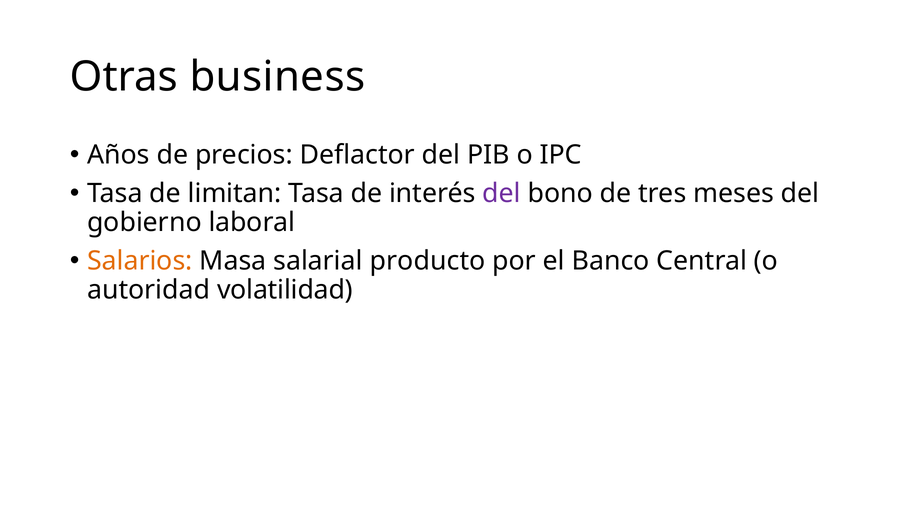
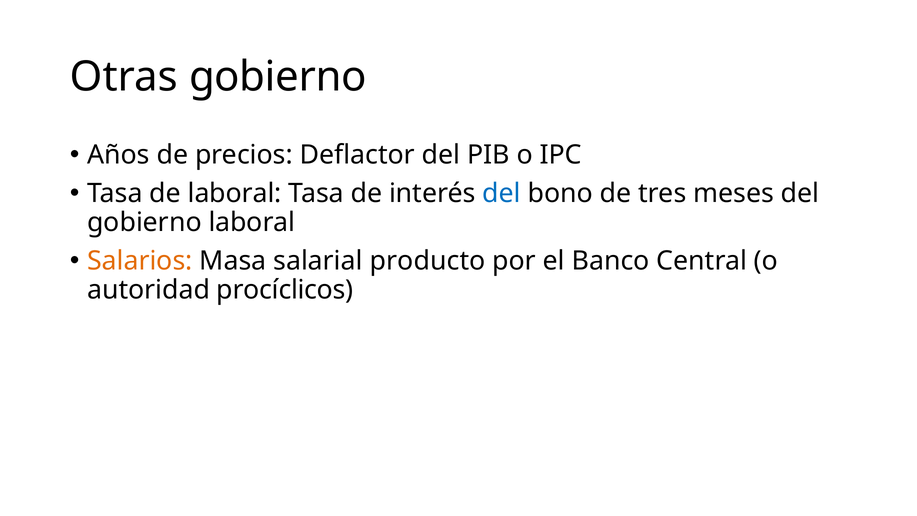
Otras business: business -> gobierno
de limitan: limitan -> laboral
del at (502, 193) colour: purple -> blue
volatilidad: volatilidad -> procíclicos
